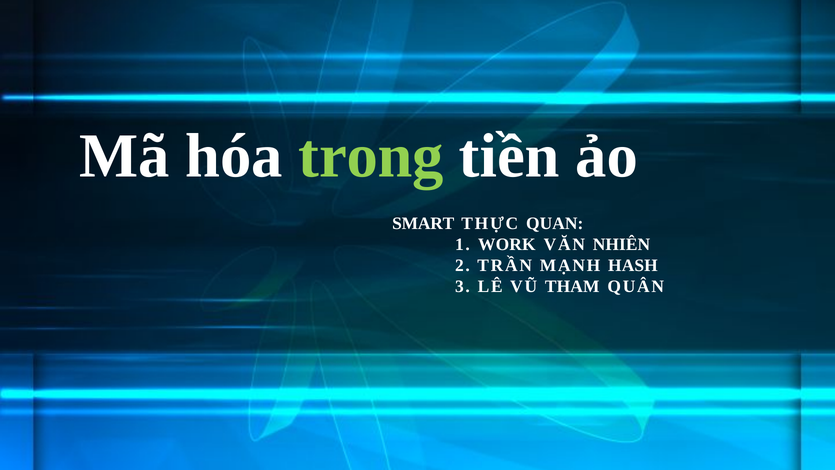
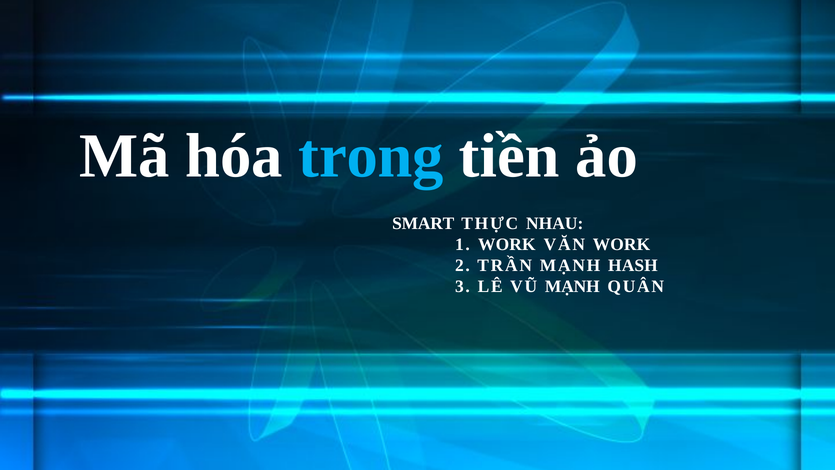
trong colour: light green -> light blue
QUAN: QUAN -> NHAU
VĂN NHIÊN: NHIÊN -> WORK
VŨ THAM: THAM -> MẠNH
